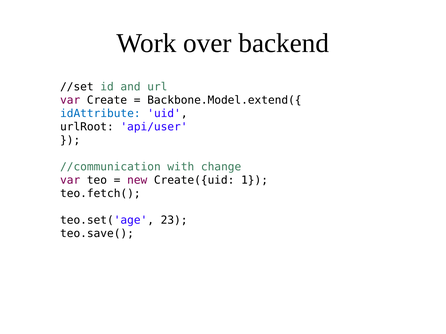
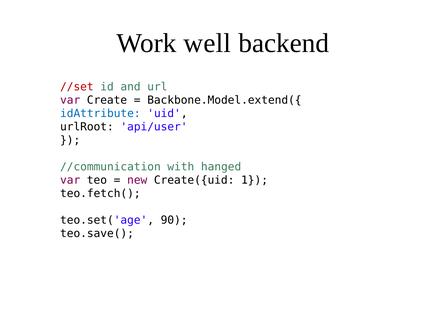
over: over -> well
//set colour: black -> red
change: change -> hanged
23: 23 -> 90
